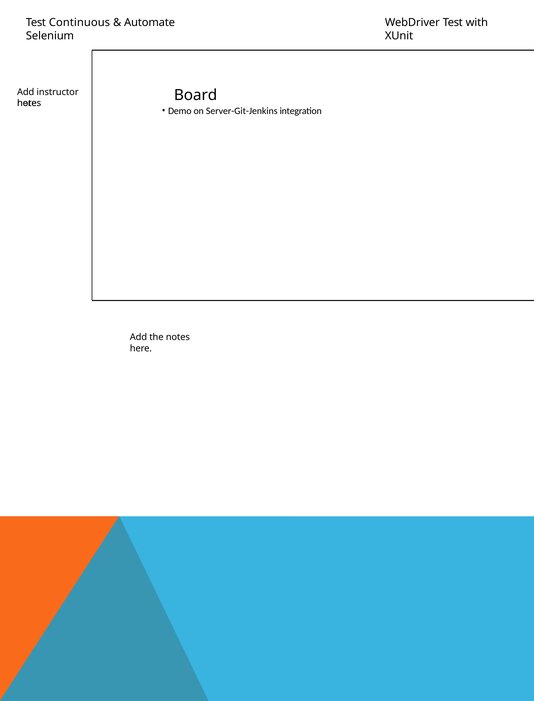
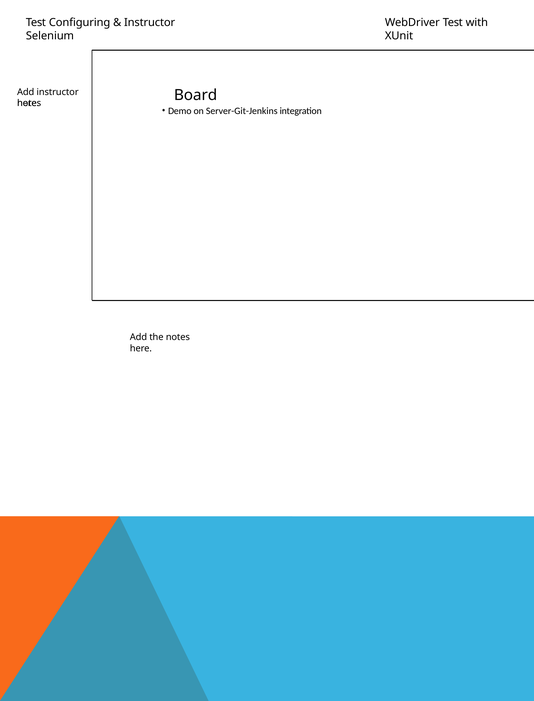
Continuous: Continuous -> Configuring
Automate at (150, 22): Automate -> Instructor
